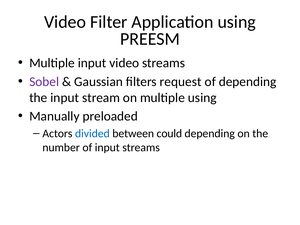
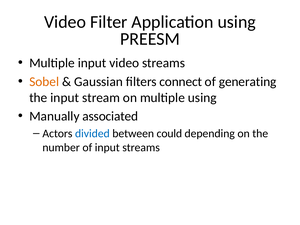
Sobel colour: purple -> orange
request: request -> connect
of depending: depending -> generating
preloaded: preloaded -> associated
